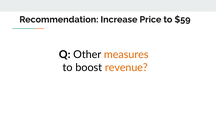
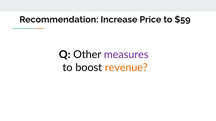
measures colour: orange -> purple
